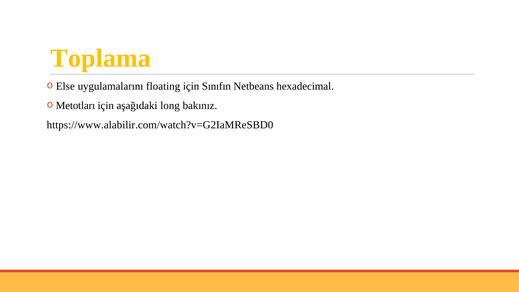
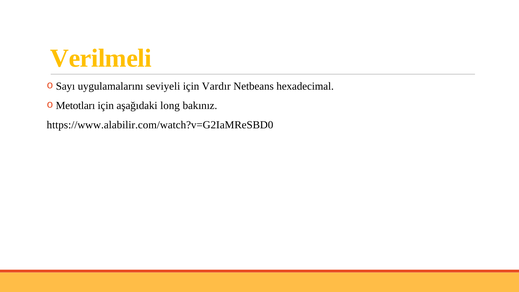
Toplama: Toplama -> Verilmeli
Else: Else -> Sayı
floating: floating -> seviyeli
Sınıfın: Sınıfın -> Vardır
